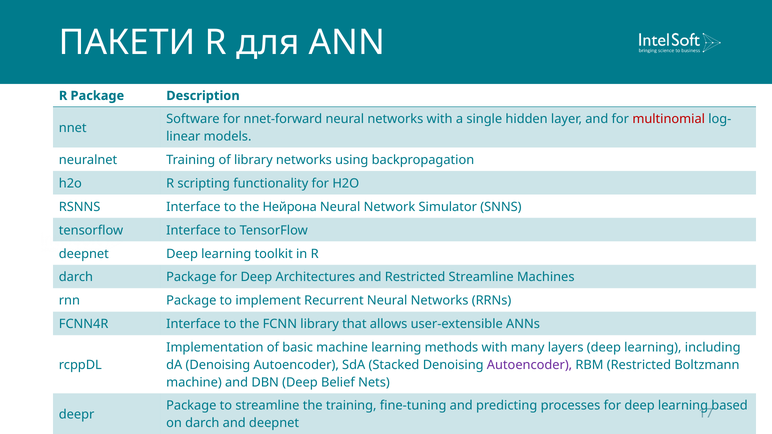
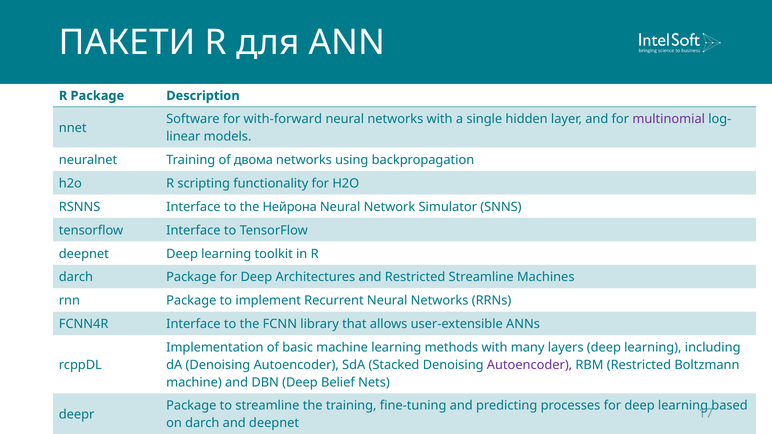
nnet-forward: nnet-forward -> with-forward
multinomial colour: red -> purple
of library: library -> двома
